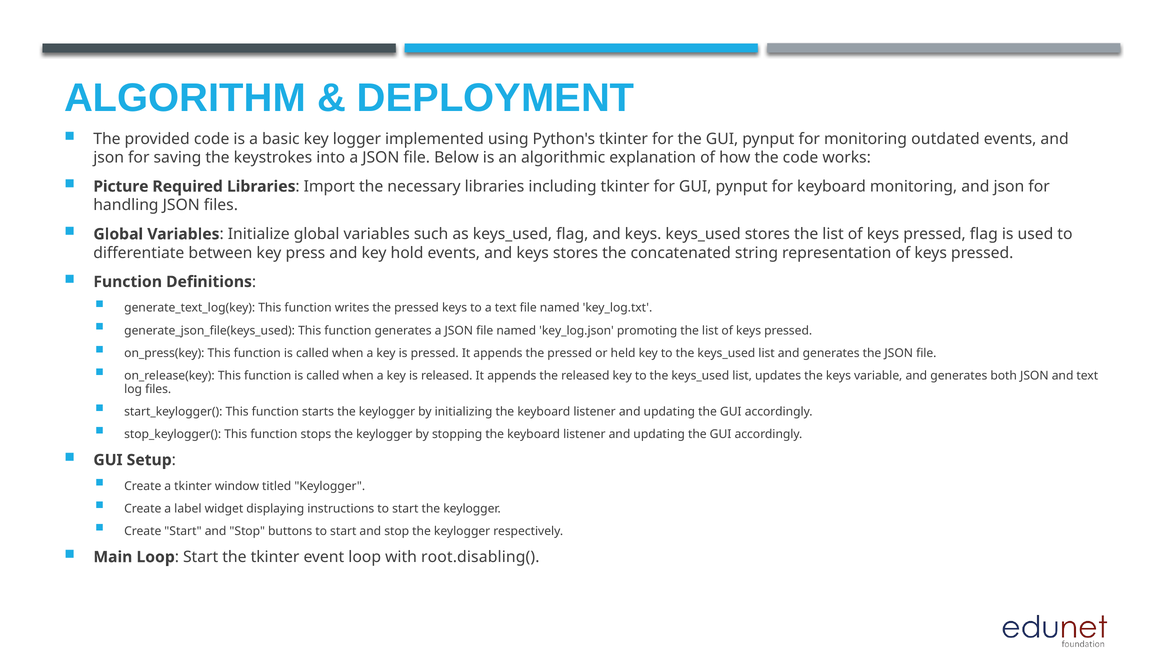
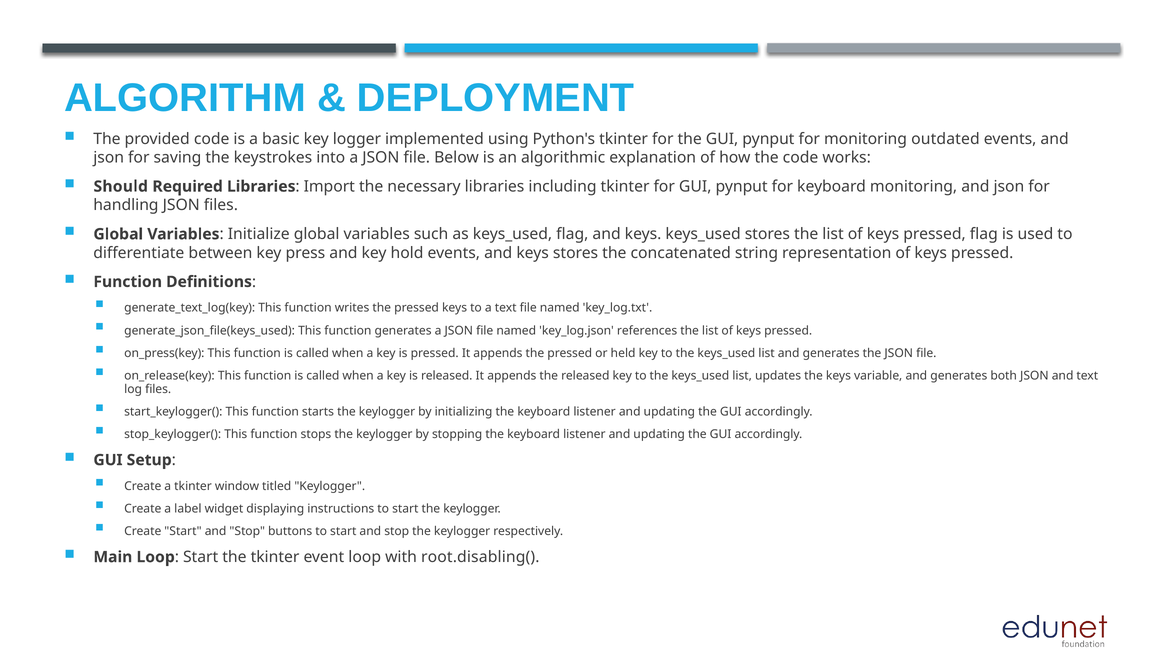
Picture: Picture -> Should
promoting: promoting -> references
